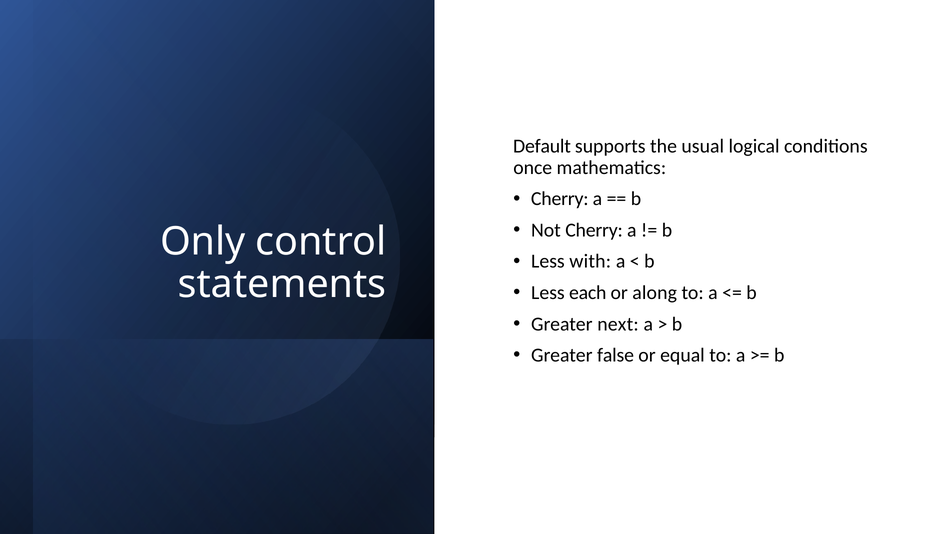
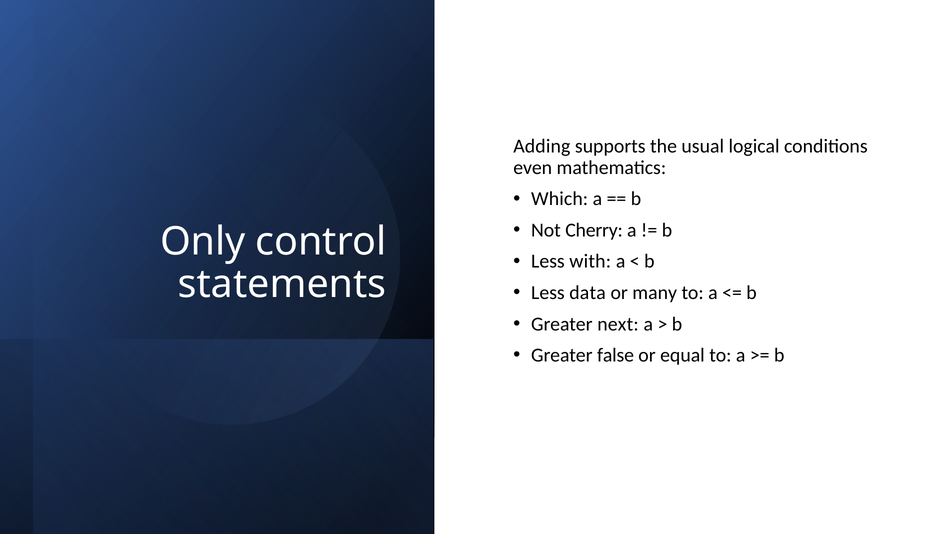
Default: Default -> Adding
once: once -> even
Cherry at (560, 199): Cherry -> Which
each: each -> data
along: along -> many
